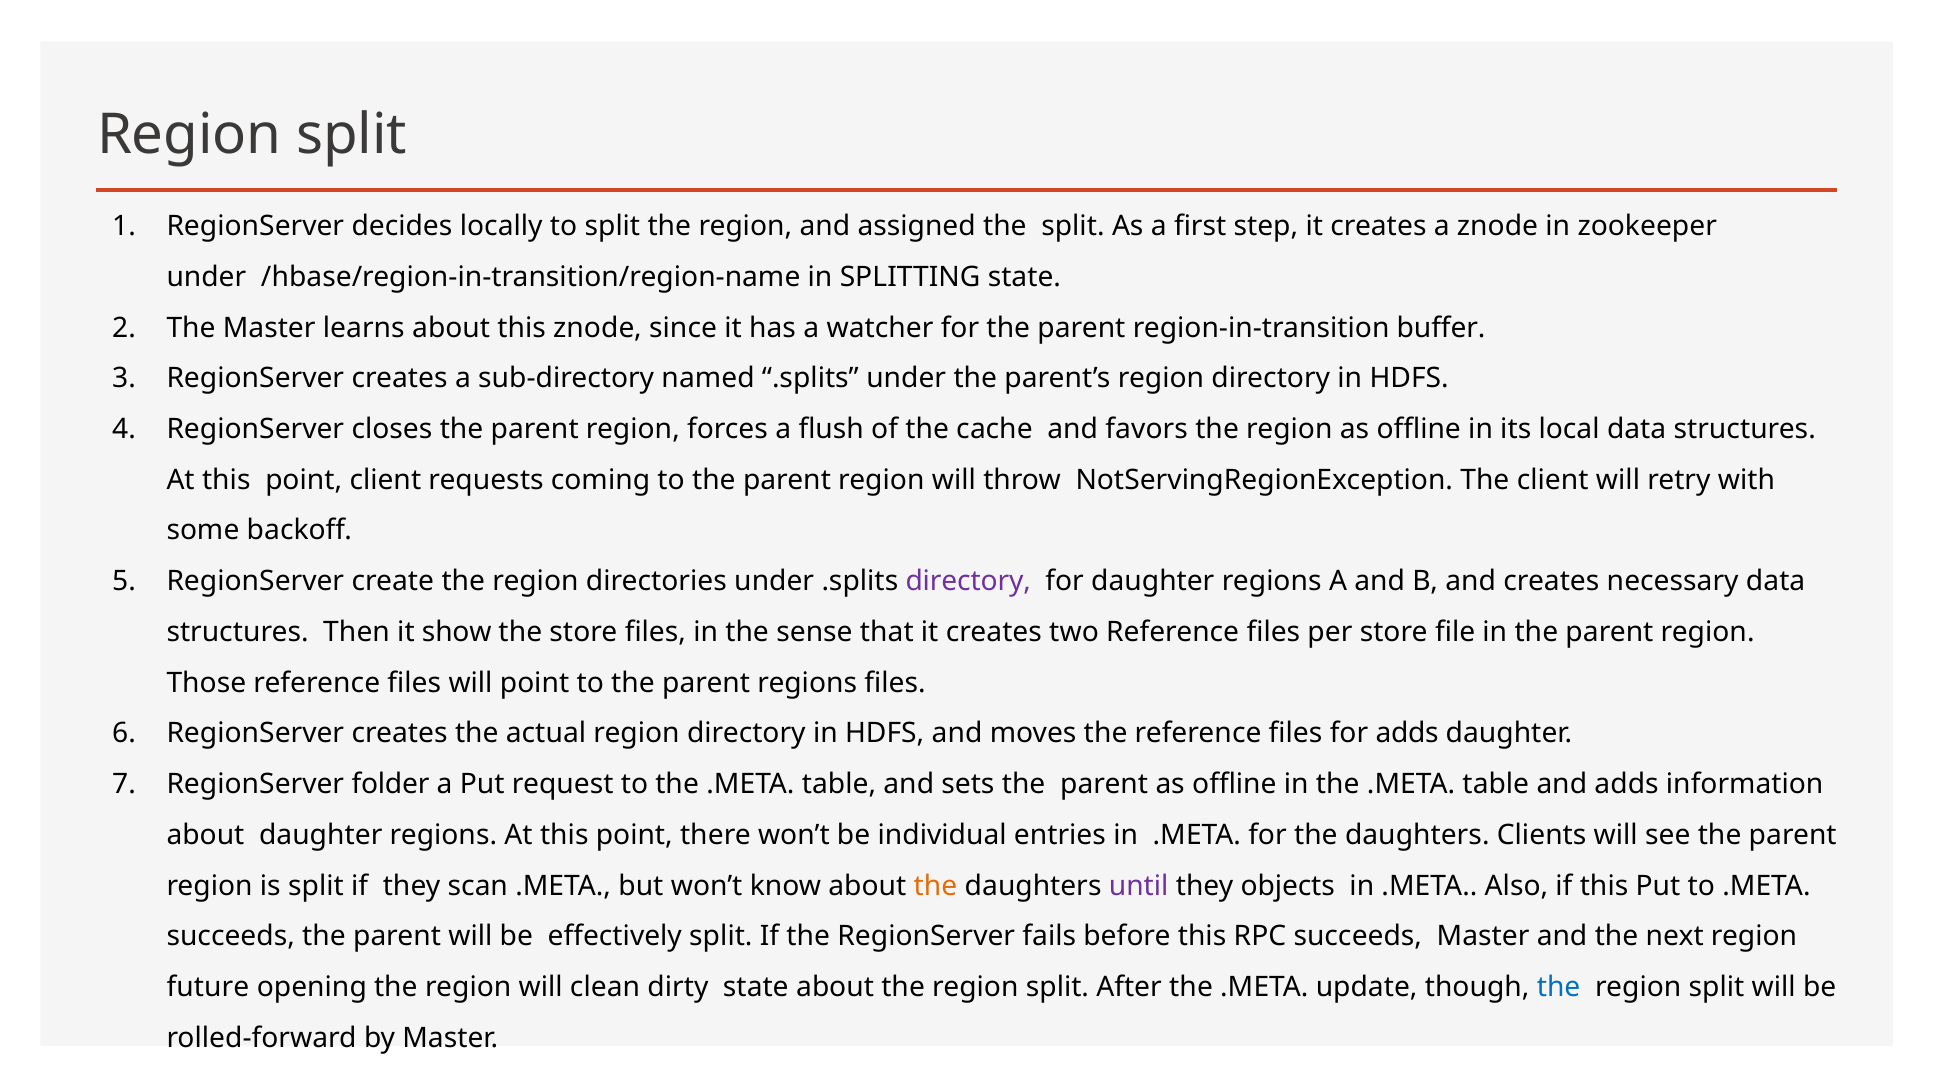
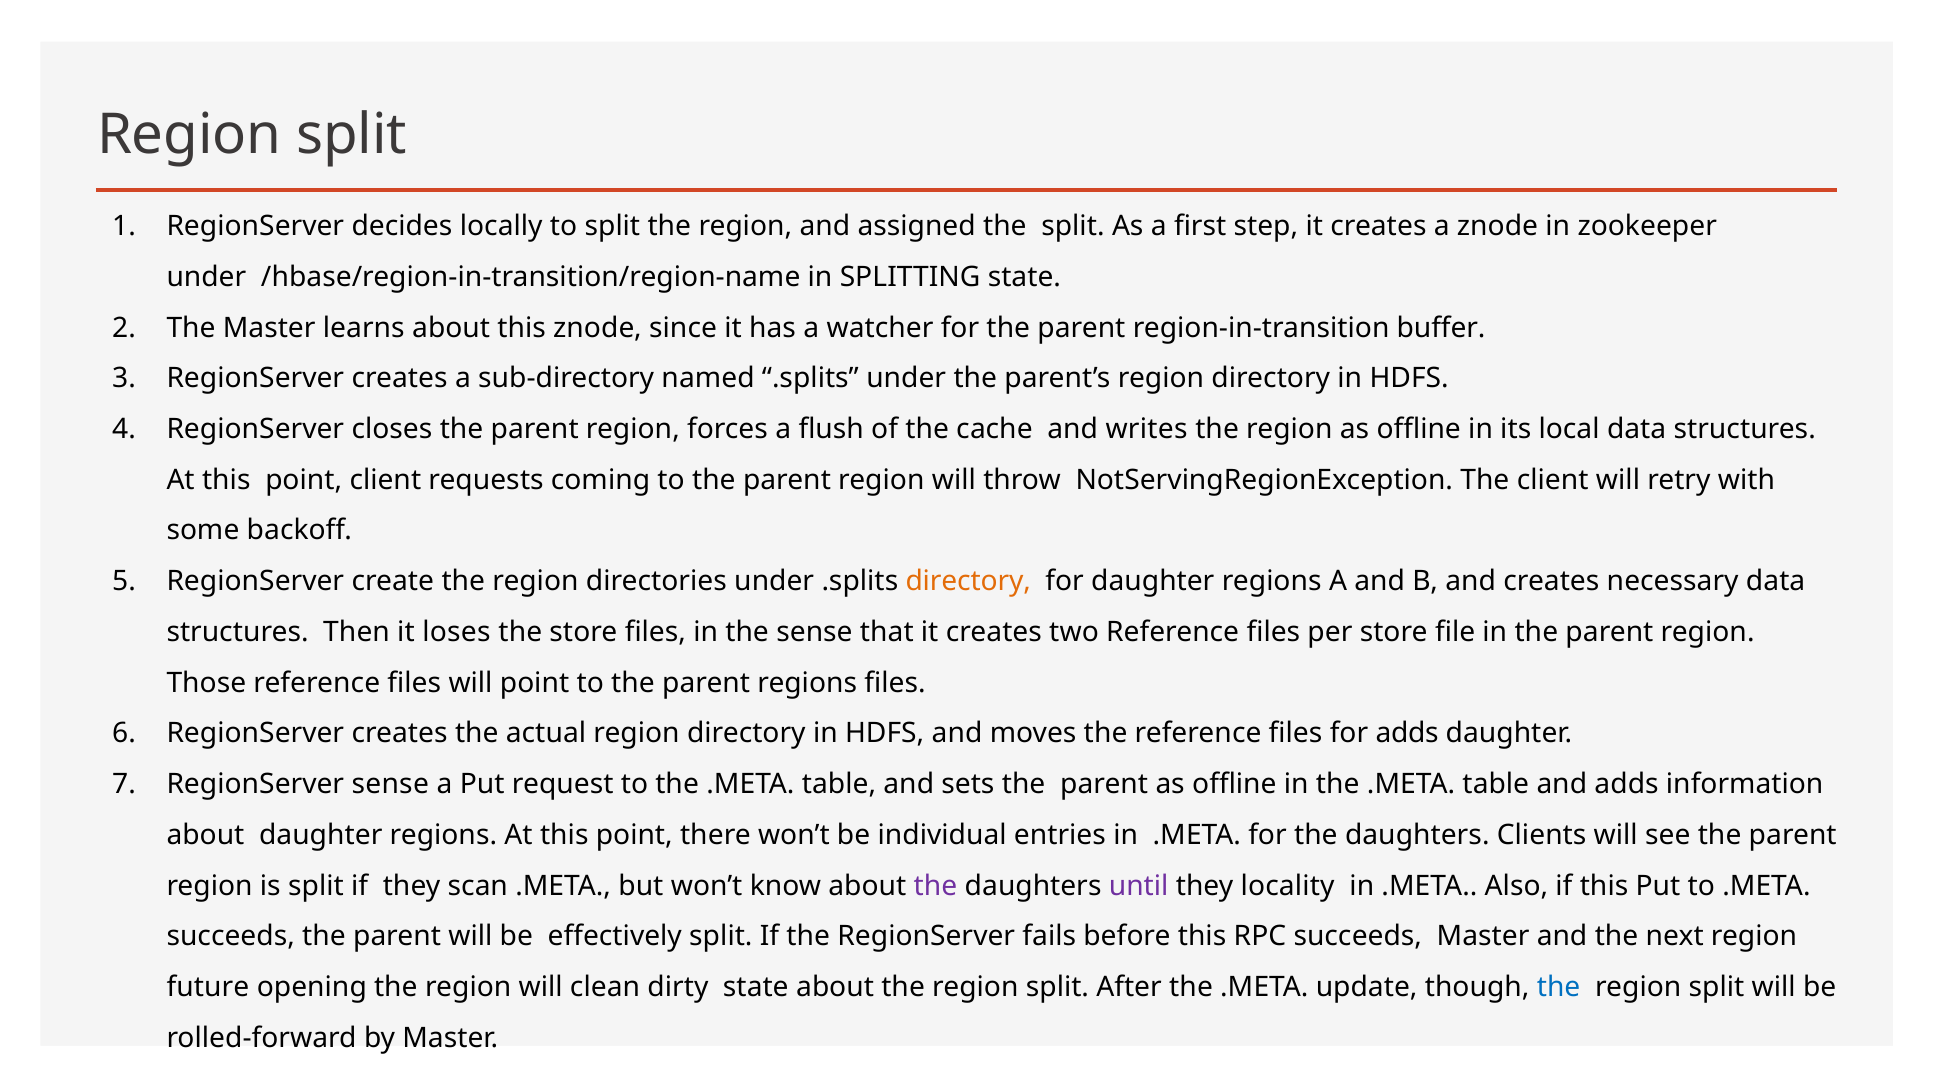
favors: favors -> writes
directory at (968, 582) colour: purple -> orange
show: show -> loses
RegionServer folder: folder -> sense
the at (936, 886) colour: orange -> purple
objects: objects -> locality
